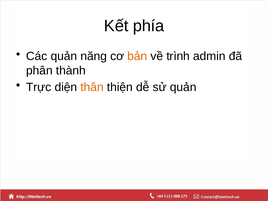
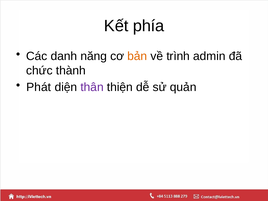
Các quản: quản -> danh
phân: phân -> chức
Trực: Trực -> Phát
thân colour: orange -> purple
